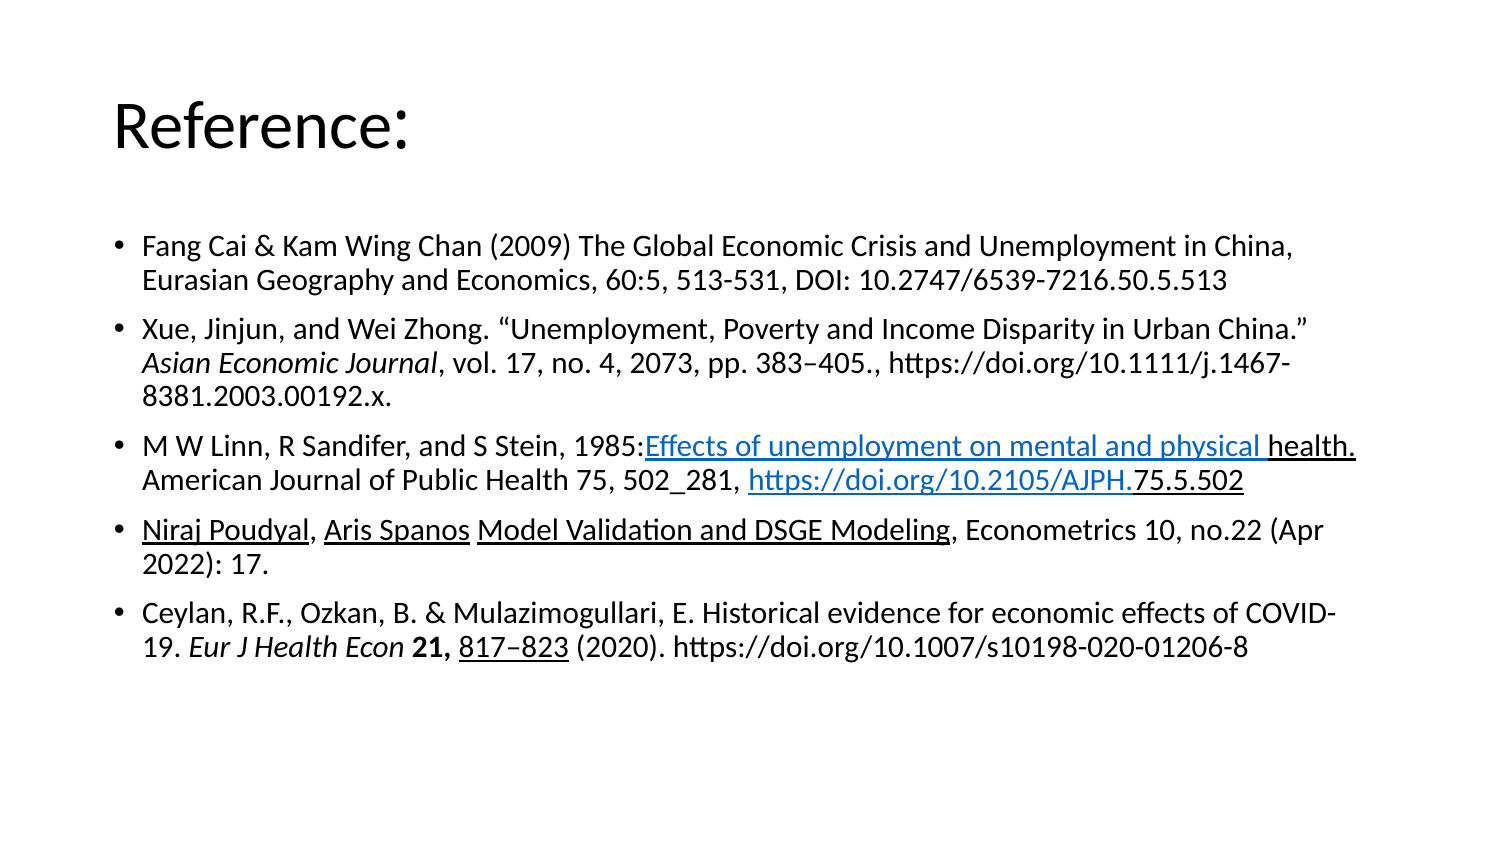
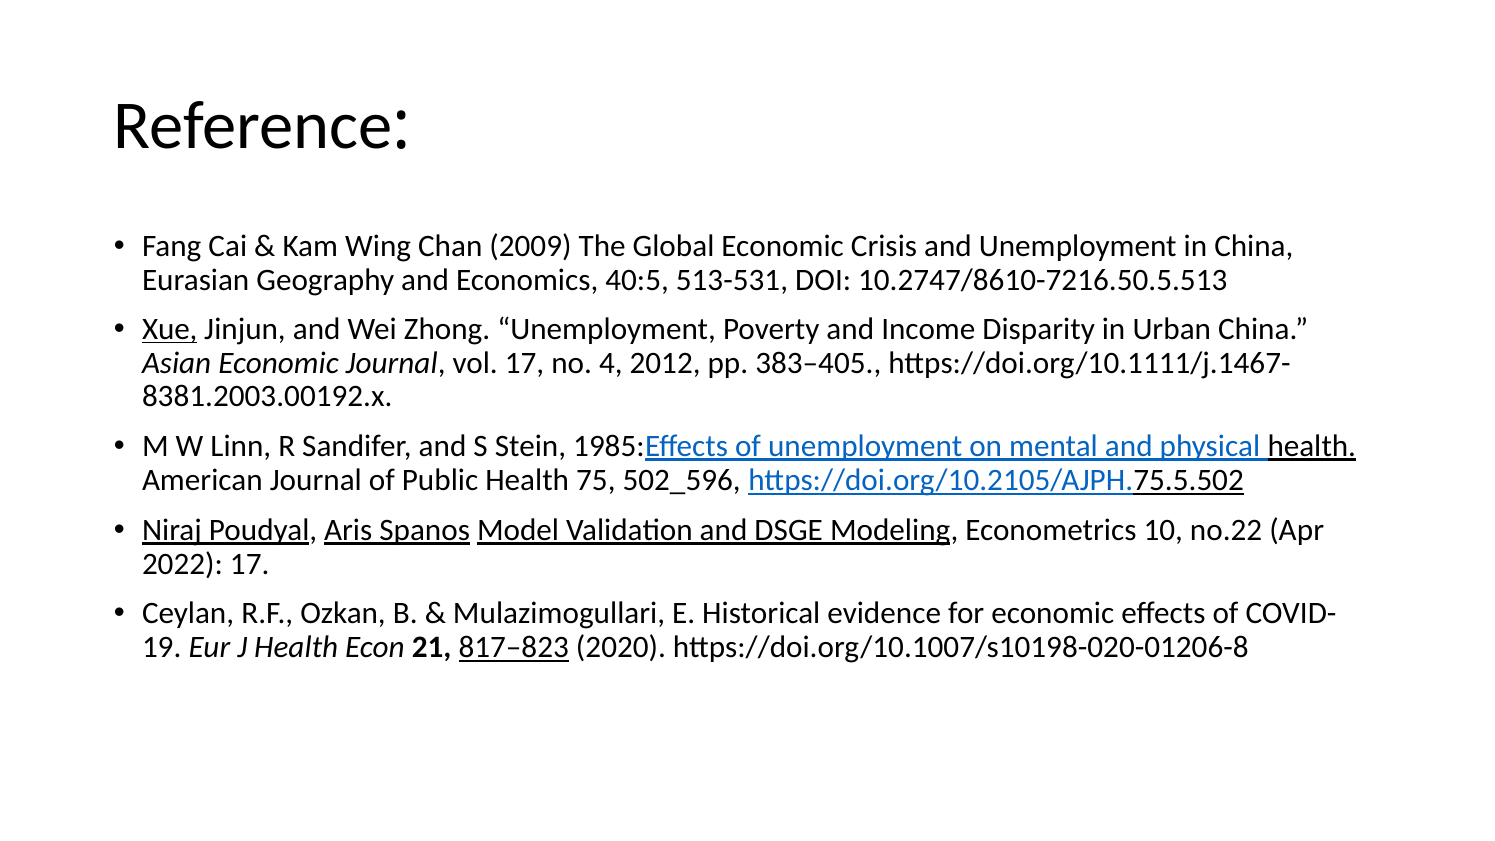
60:5: 60:5 -> 40:5
10.2747/6539-7216.50.5.513: 10.2747/6539-7216.50.5.513 -> 10.2747/8610-7216.50.5.513
Xue underline: none -> present
2073: 2073 -> 2012
502_281: 502_281 -> 502_596
